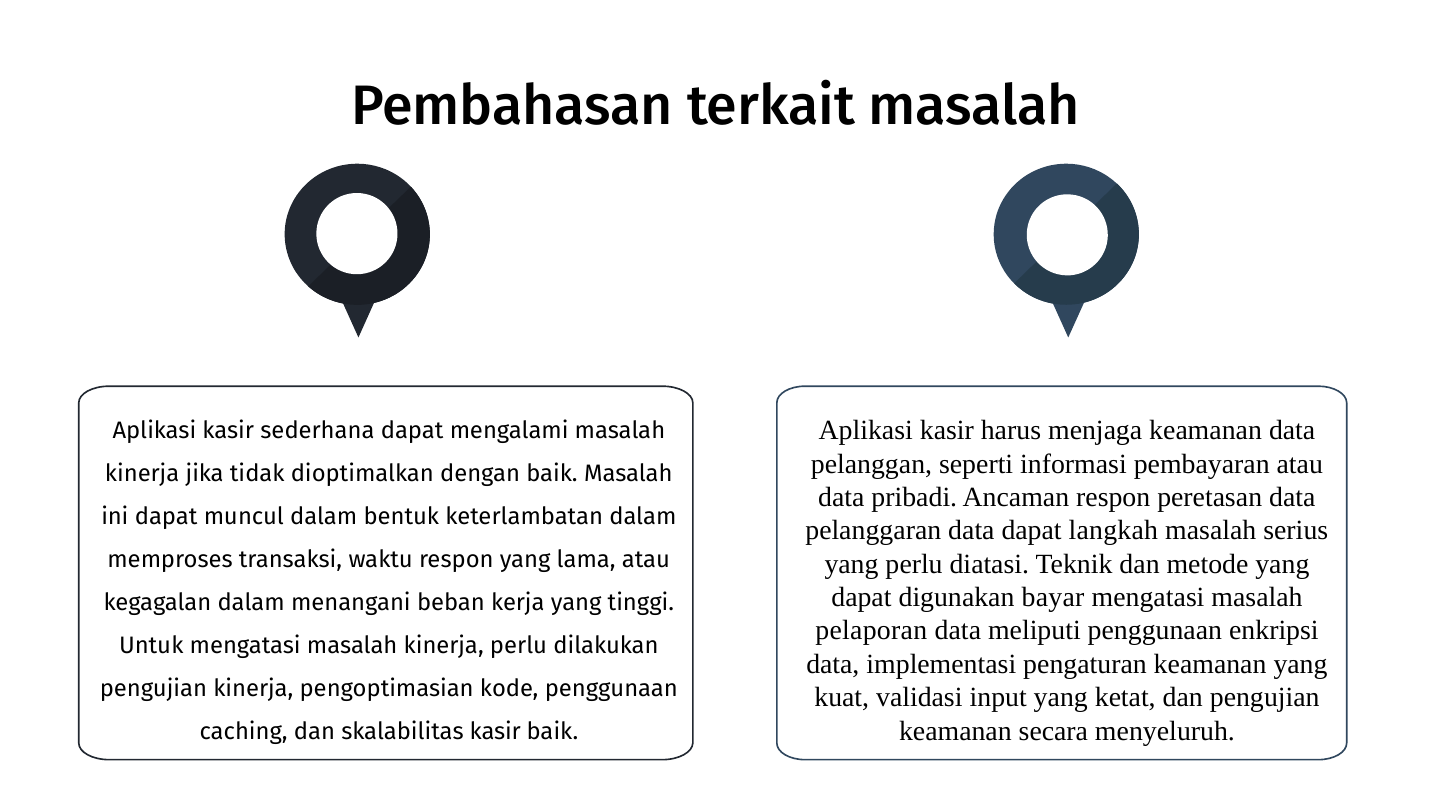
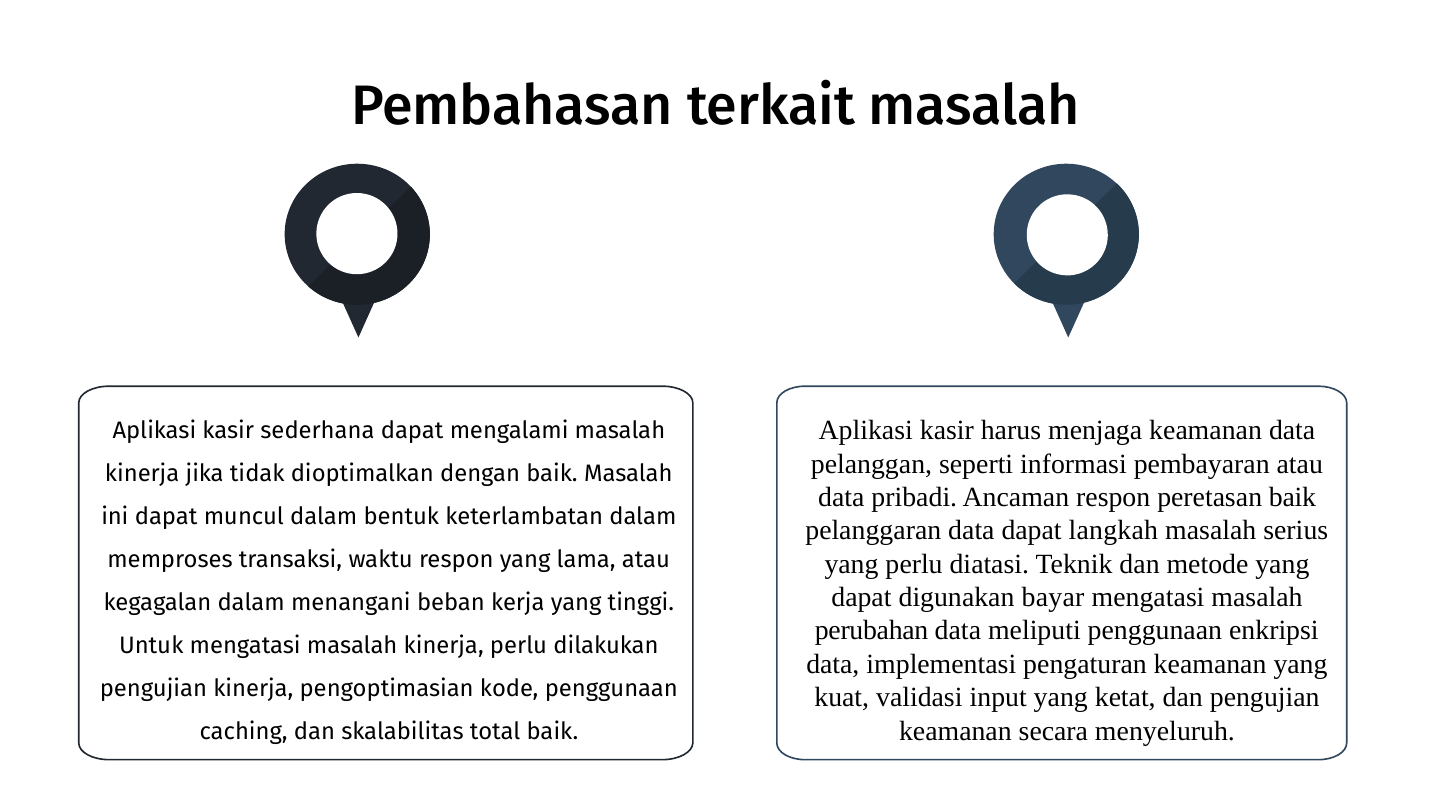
peretasan data: data -> baik
pelaporan: pelaporan -> perubahan
skalabilitas kasir: kasir -> total
